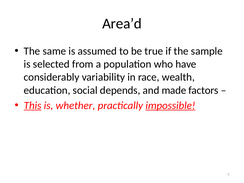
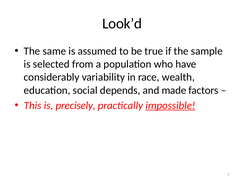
Area’d: Area’d -> Look’d
This underline: present -> none
whether: whether -> precisely
